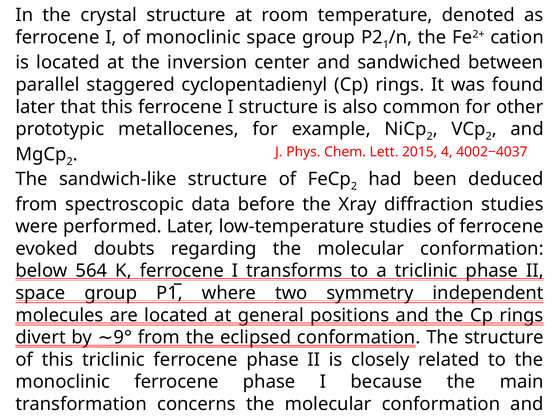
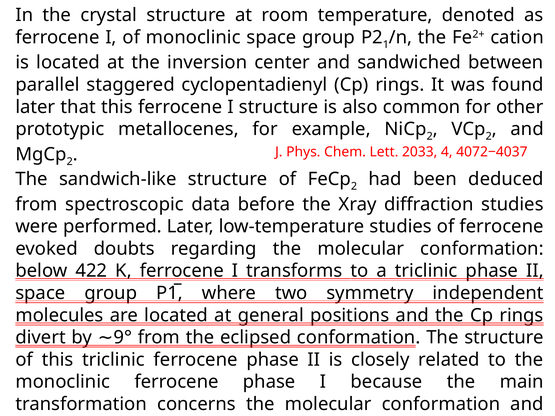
2015: 2015 -> 2033
4002−4037: 4002−4037 -> 4072−4037
564: 564 -> 422
